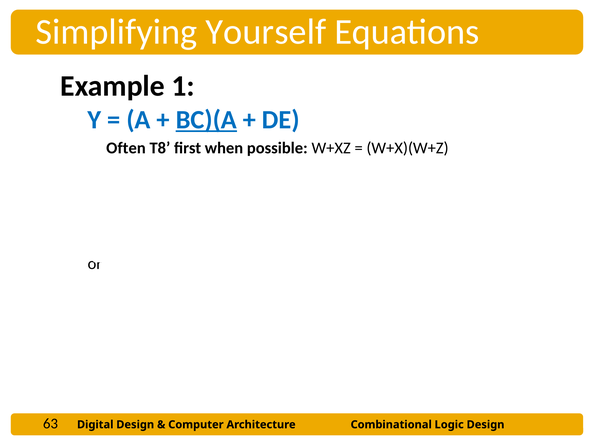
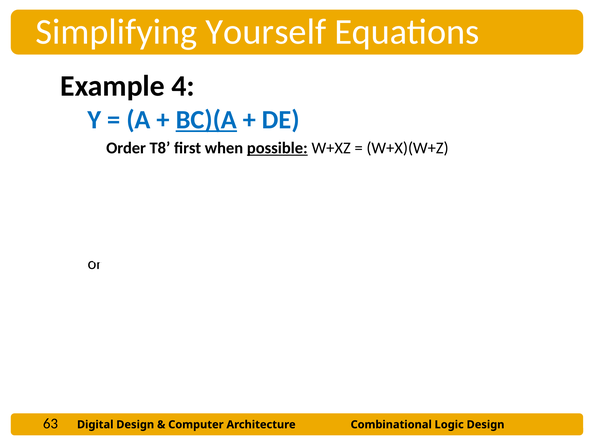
1: 1 -> 4
Often: Often -> Order
possible underline: none -> present
